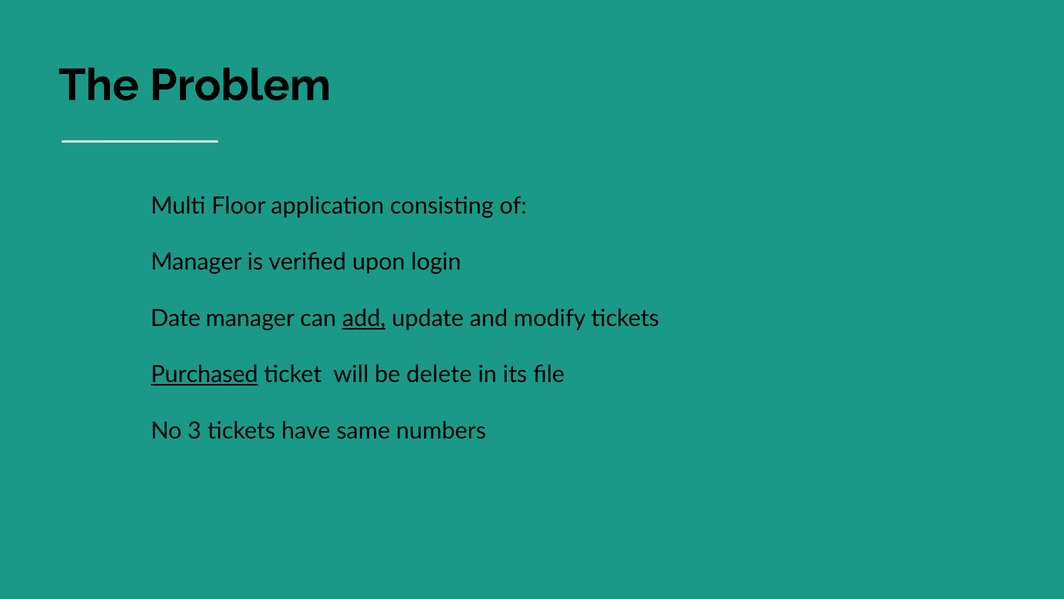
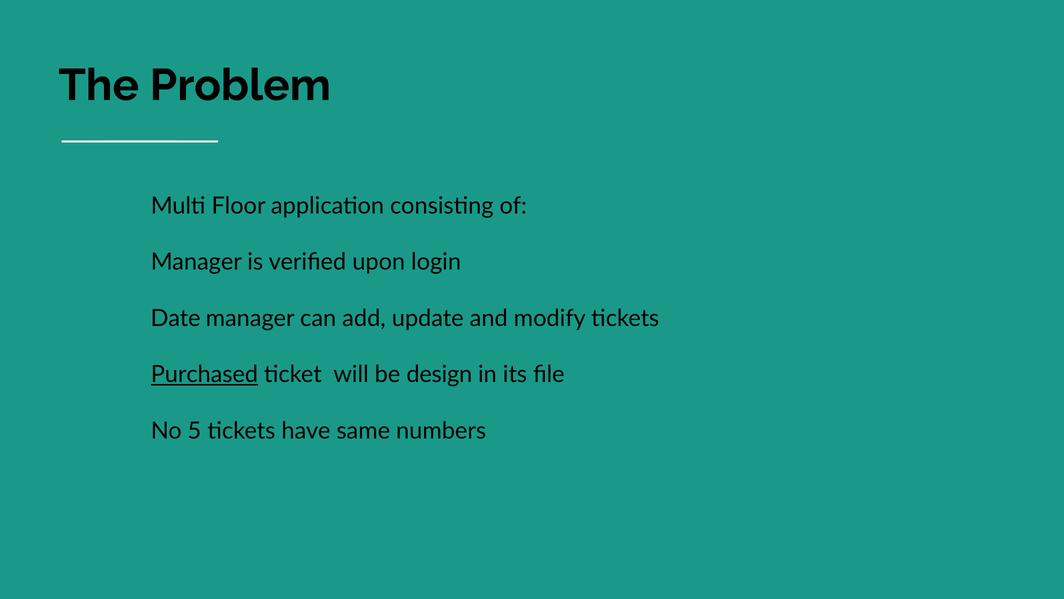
add underline: present -> none
delete: delete -> design
3: 3 -> 5
